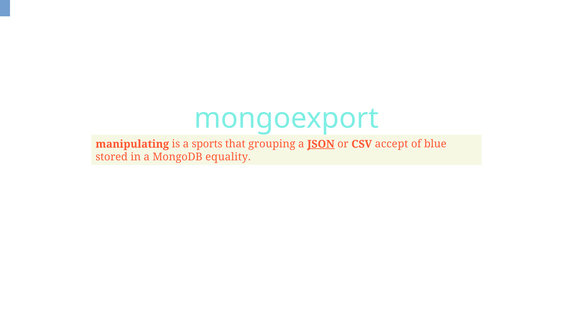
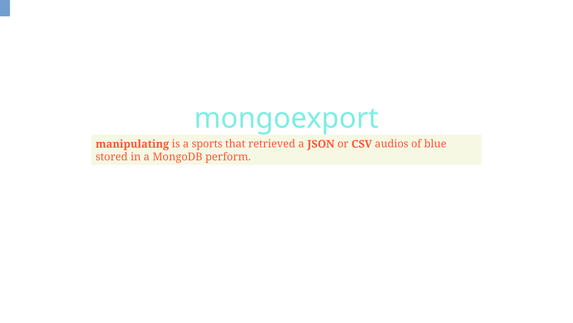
grouping: grouping -> retrieved
JSON underline: present -> none
accept: accept -> audios
equality: equality -> perform
